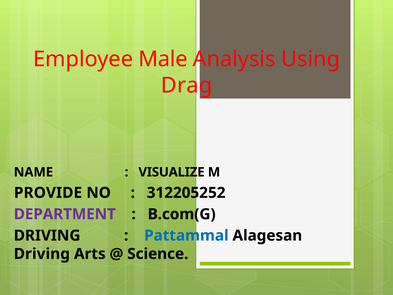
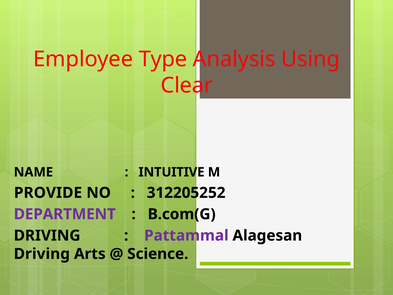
Male: Male -> Type
Drag: Drag -> Clear
VISUALIZE: VISUALIZE -> INTUITIVE
Pattammal colour: blue -> purple
